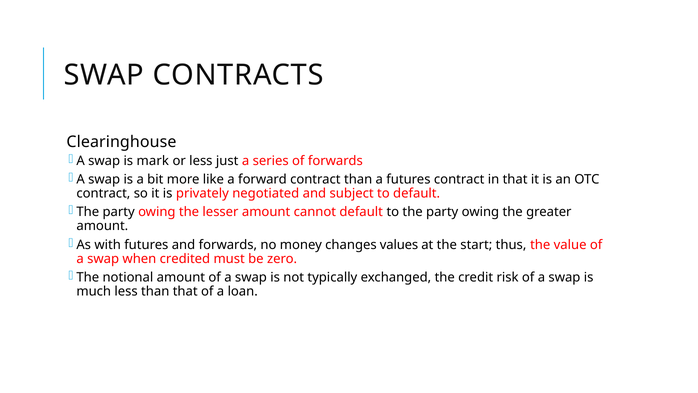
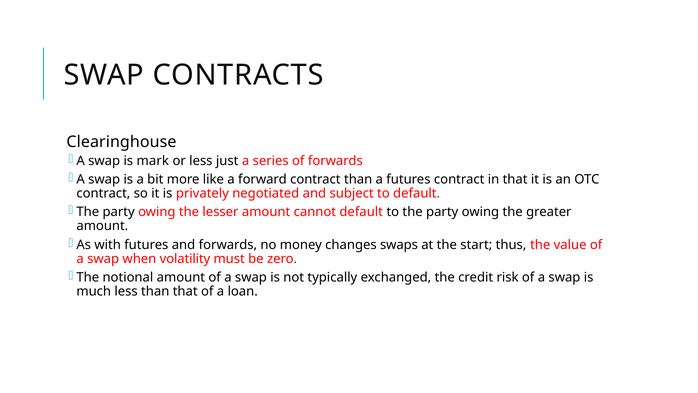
values: values -> swaps
credited: credited -> volatility
